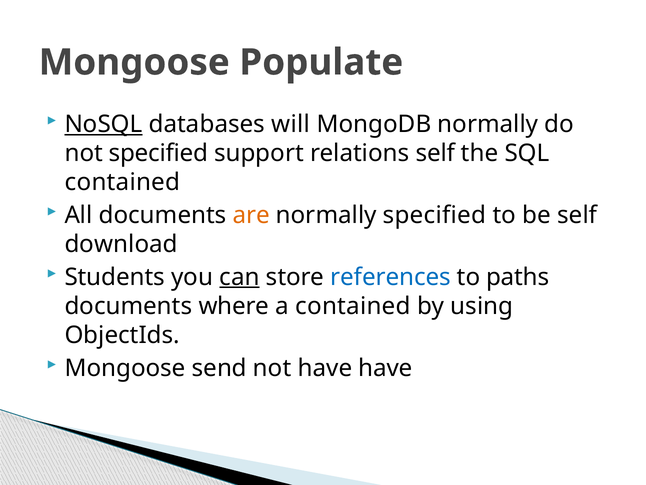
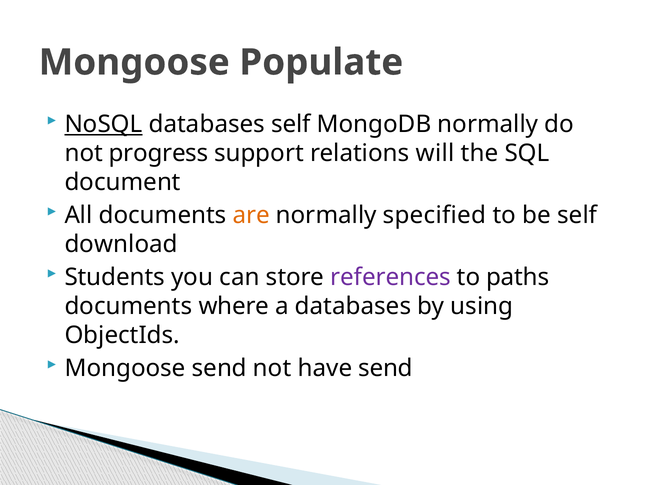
databases will: will -> self
not specified: specified -> progress
relations self: self -> will
contained at (123, 182): contained -> document
can underline: present -> none
references colour: blue -> purple
a contained: contained -> databases
have have: have -> send
